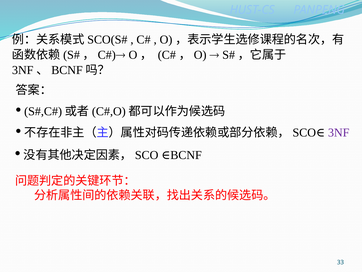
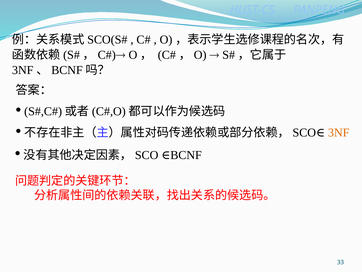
3NF colour: purple -> orange
